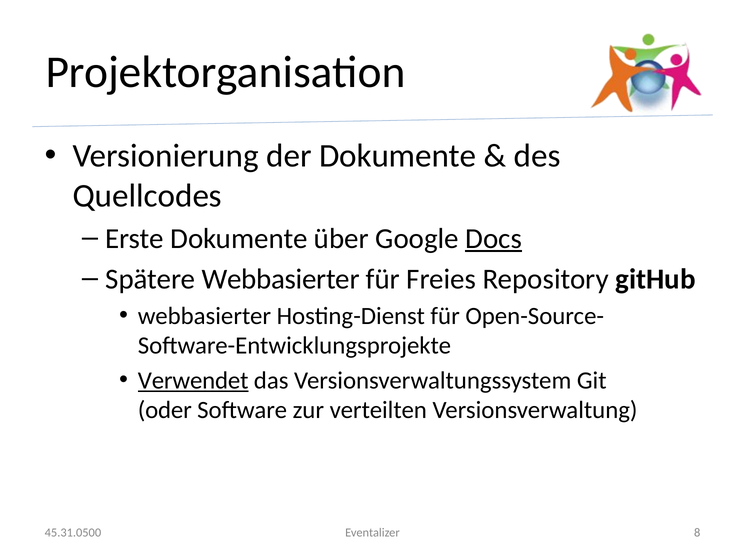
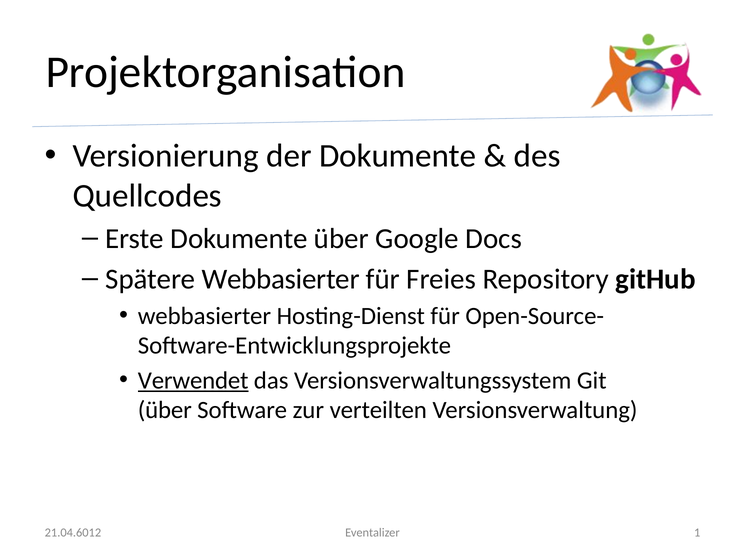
Docs underline: present -> none
oder at (165, 411): oder -> über
8: 8 -> 1
45.31.0500: 45.31.0500 -> 21.04.6012
